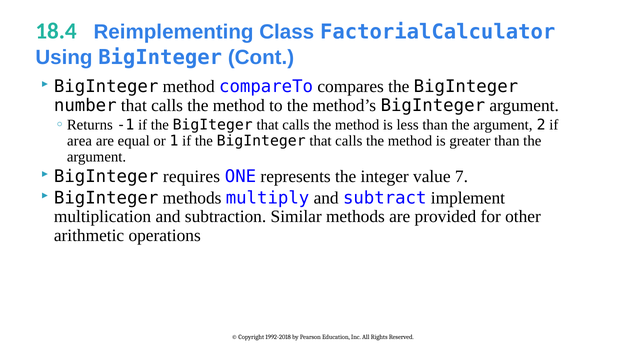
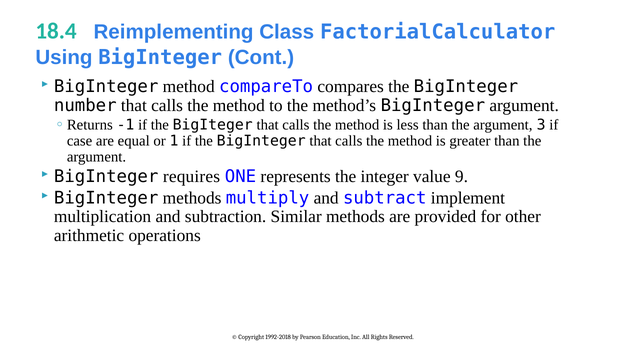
2: 2 -> 3
area: area -> case
7: 7 -> 9
